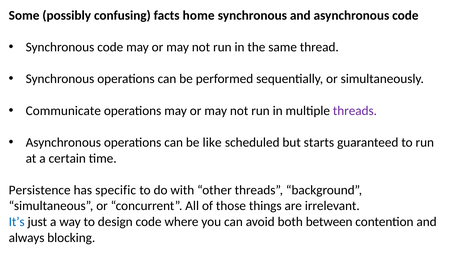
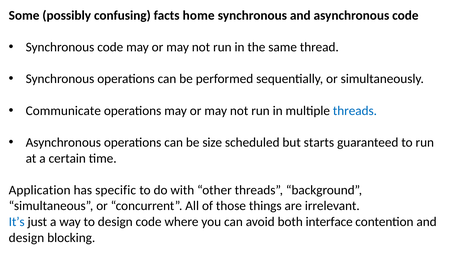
threads at (355, 111) colour: purple -> blue
like: like -> size
Persistence: Persistence -> Application
between: between -> interface
always at (27, 238): always -> design
